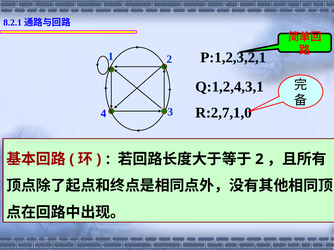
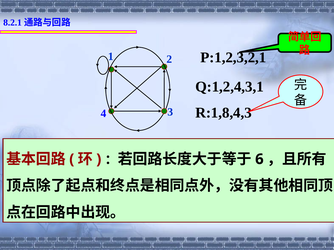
R:2,7,1,0: R:2,7,1,0 -> R:1,8,4,3
2 at (259, 159): 2 -> 6
